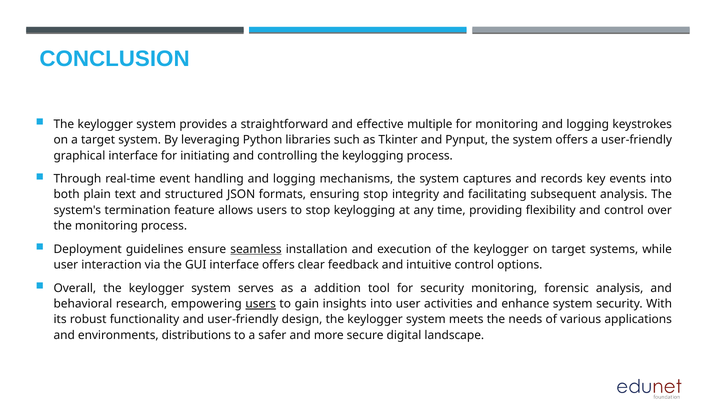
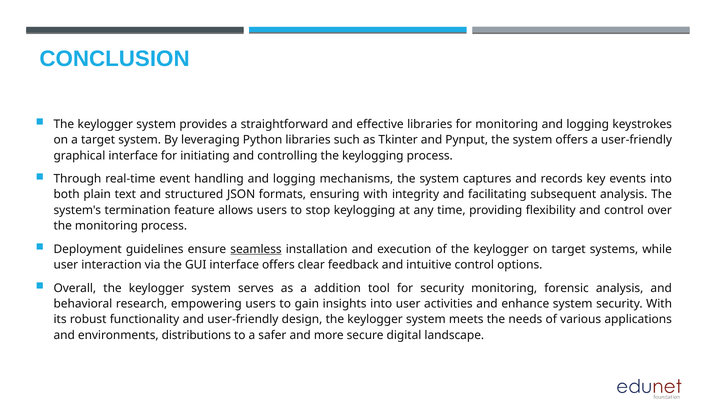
effective multiple: multiple -> libraries
ensuring stop: stop -> with
users at (261, 304) underline: present -> none
